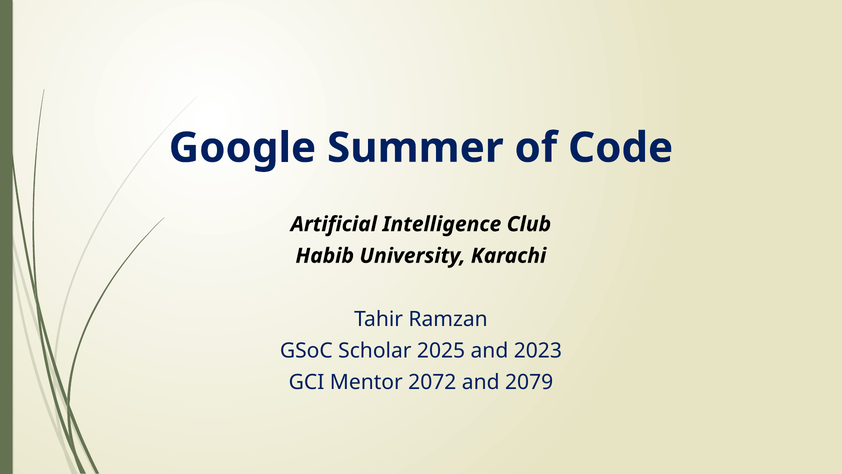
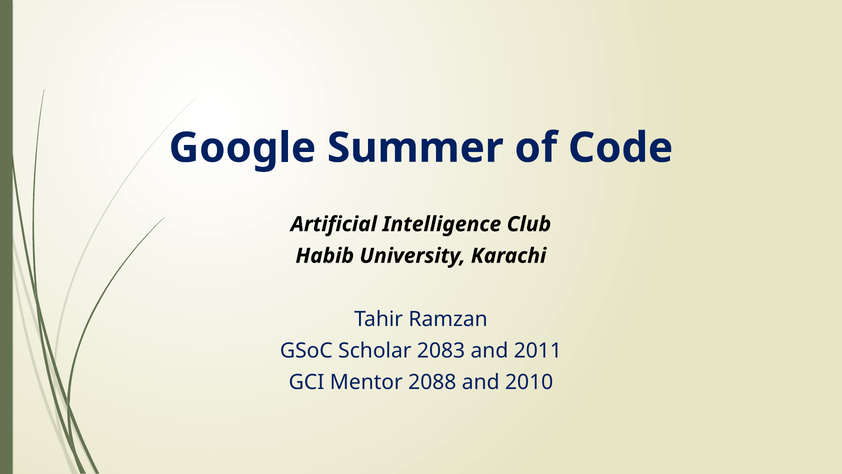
2025: 2025 -> 2083
2023: 2023 -> 2011
2072: 2072 -> 2088
2079: 2079 -> 2010
